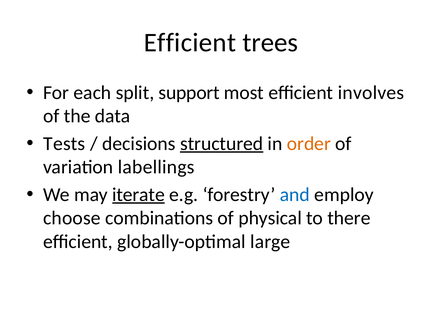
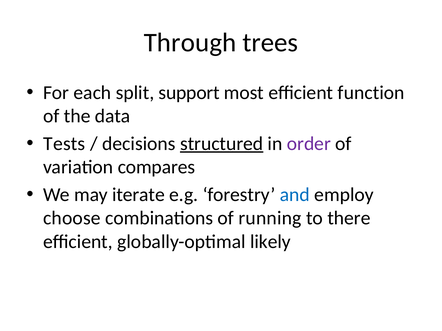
Efficient at (190, 43): Efficient -> Through
involves: involves -> function
order colour: orange -> purple
labellings: labellings -> compares
iterate underline: present -> none
physical: physical -> running
large: large -> likely
